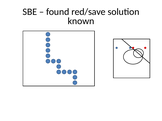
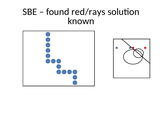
red/save: red/save -> red/rays
